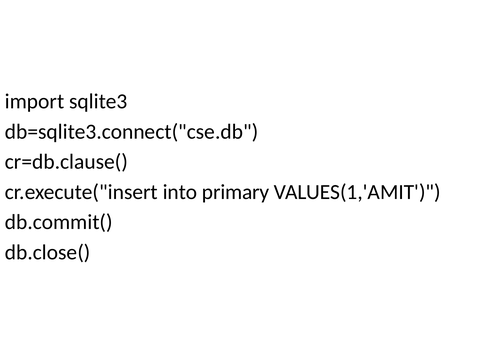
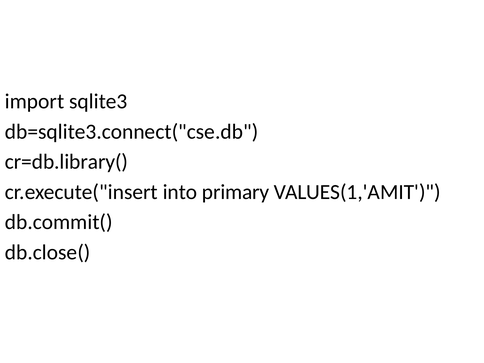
cr=db.clause(: cr=db.clause( -> cr=db.library(
